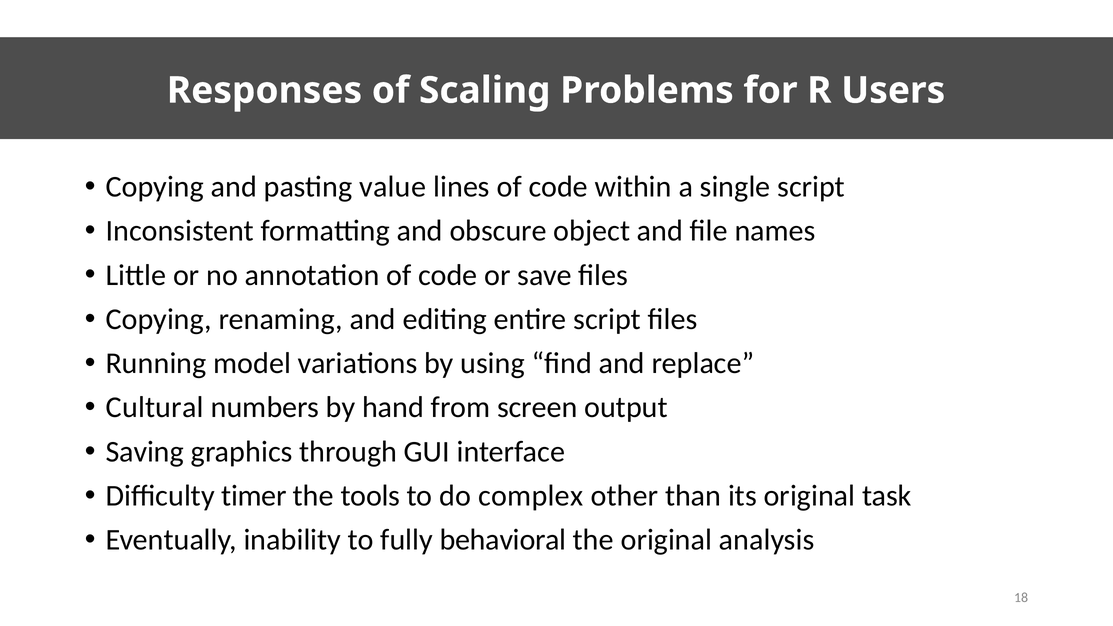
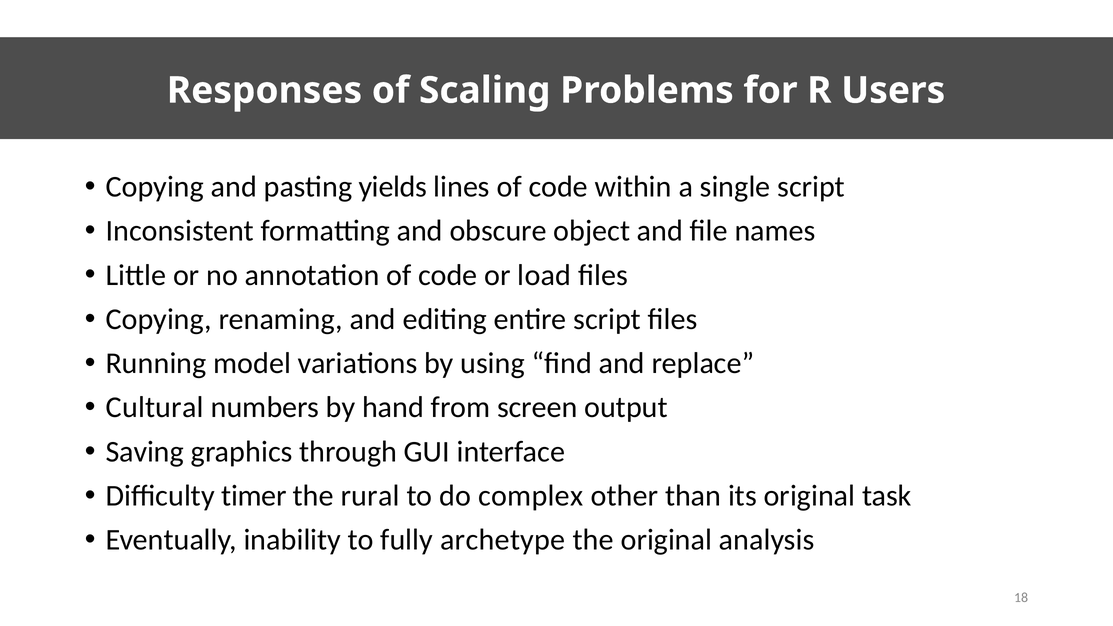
value: value -> yields
save: save -> load
tools: tools -> rural
behavioral: behavioral -> archetype
